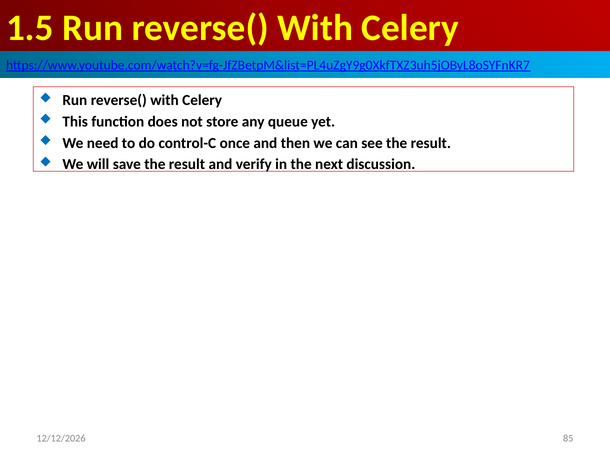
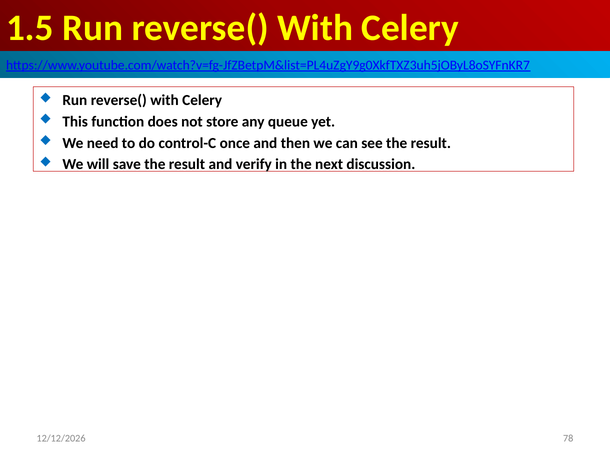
85: 85 -> 78
